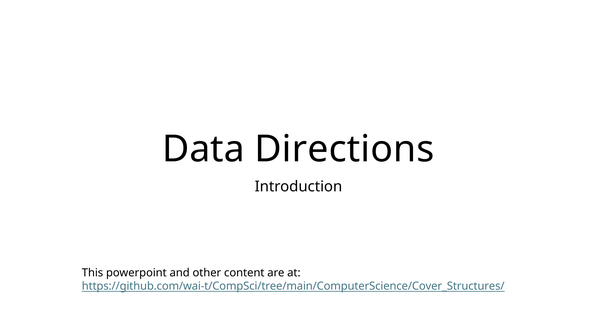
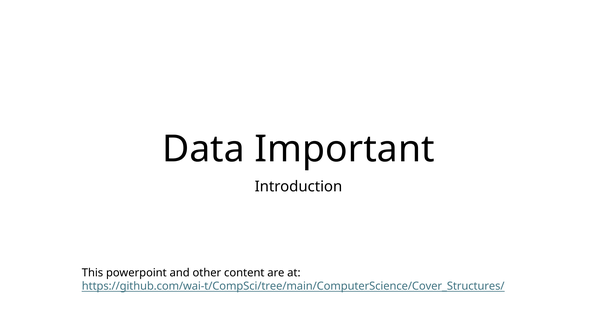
Directions: Directions -> Important
